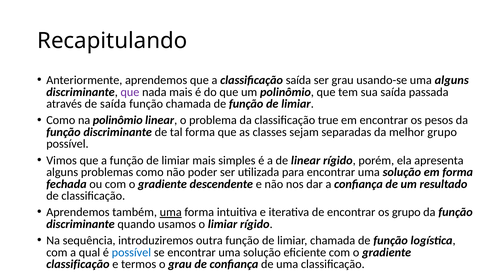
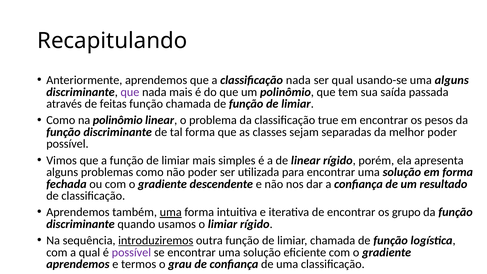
classificação saída: saída -> nada
ser grau: grau -> qual
de saída: saída -> feitas
melhor grupo: grupo -> poder
introduziremos underline: none -> present
possível at (131, 252) colour: blue -> purple
classificação at (78, 264): classificação -> aprendemos
